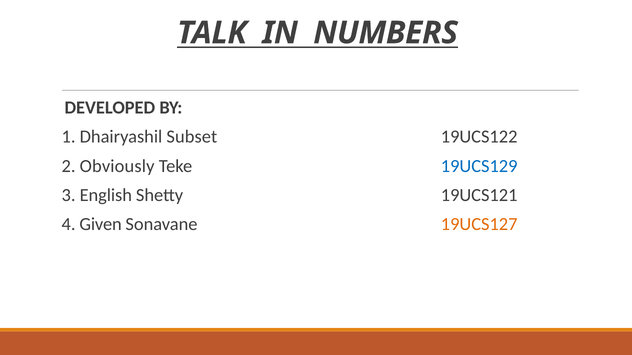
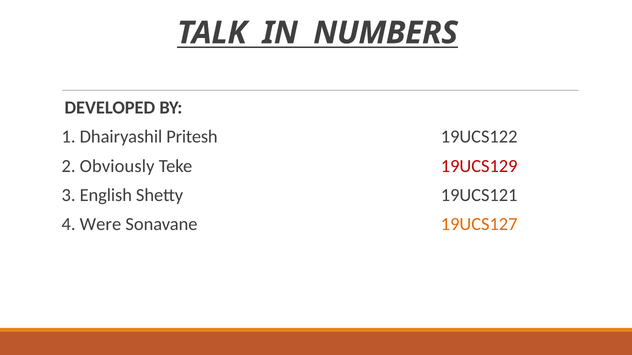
Subset: Subset -> Pritesh
19UCS129 colour: blue -> red
Given: Given -> Were
